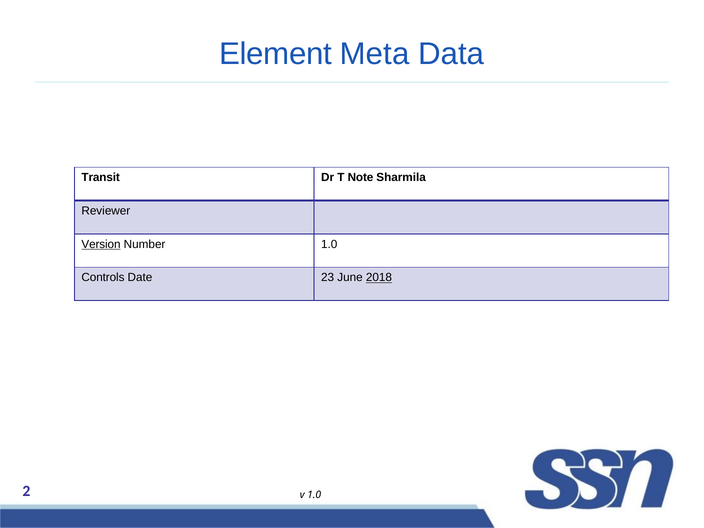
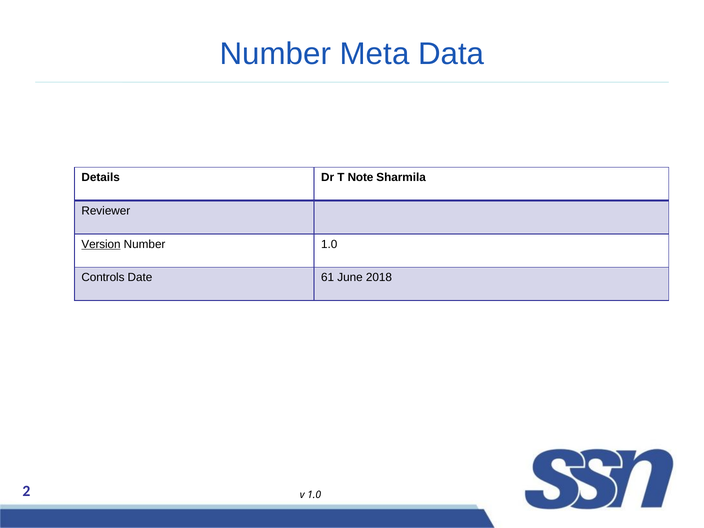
Element at (276, 54): Element -> Number
Transit: Transit -> Details
23: 23 -> 61
2018 underline: present -> none
